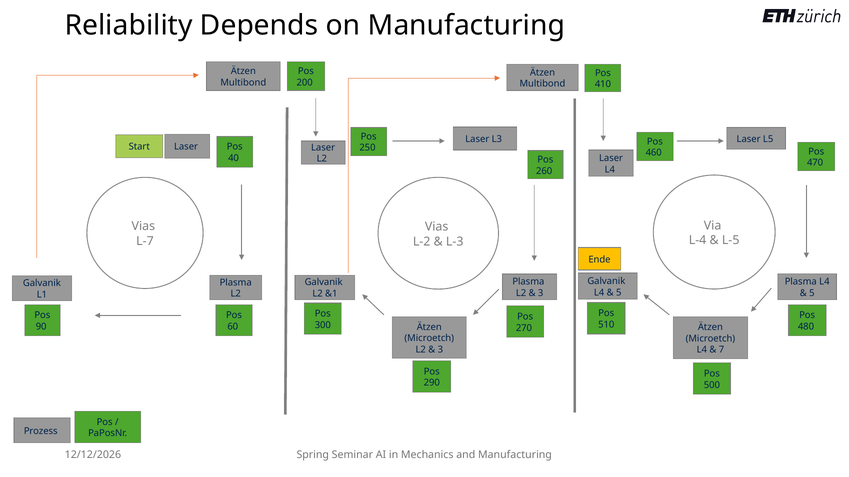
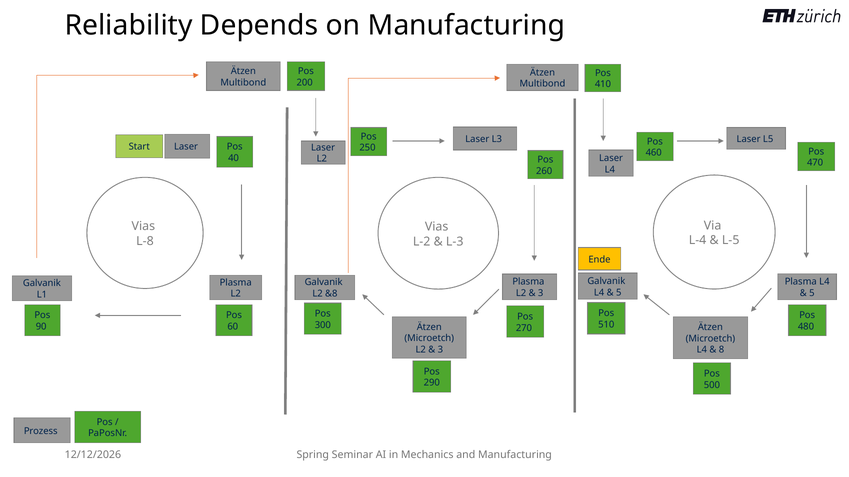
L-7: L-7 -> L-8
&1: &1 -> &8
7: 7 -> 8
